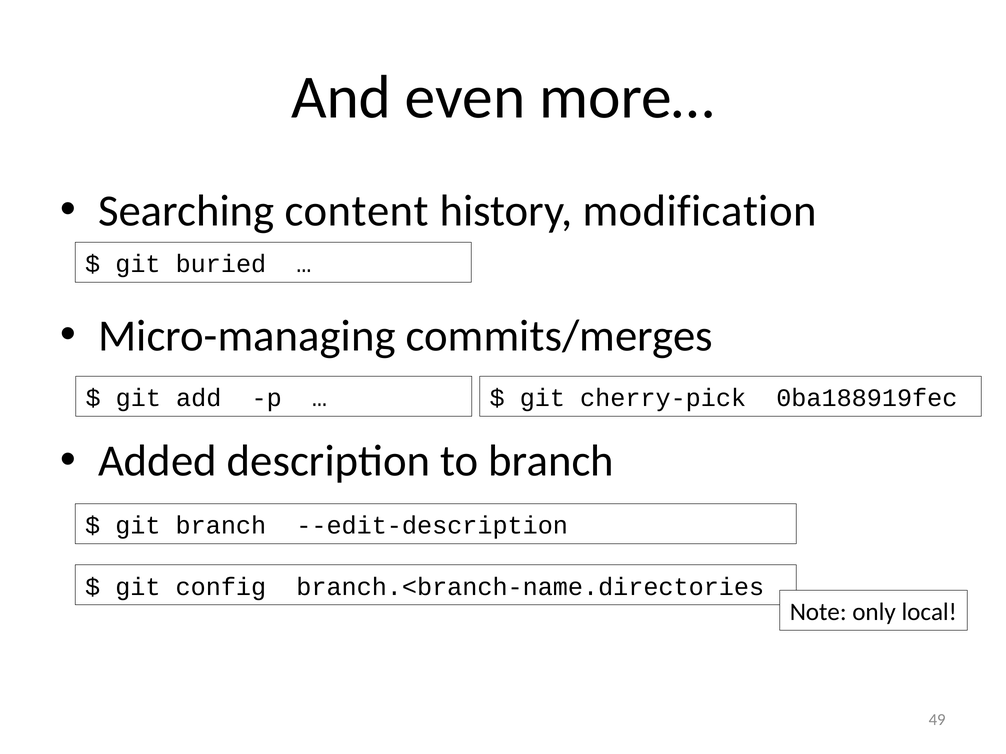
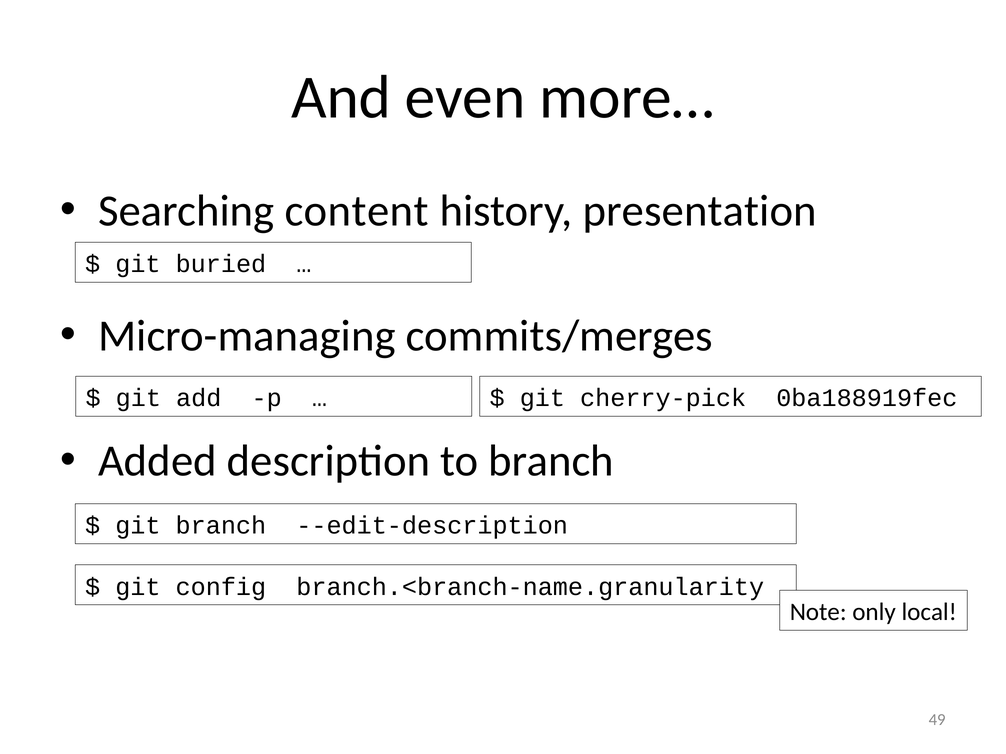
modification: modification -> presentation
branch.<branch-name.directories: branch.<branch-name.directories -> branch.<branch-name.granularity
